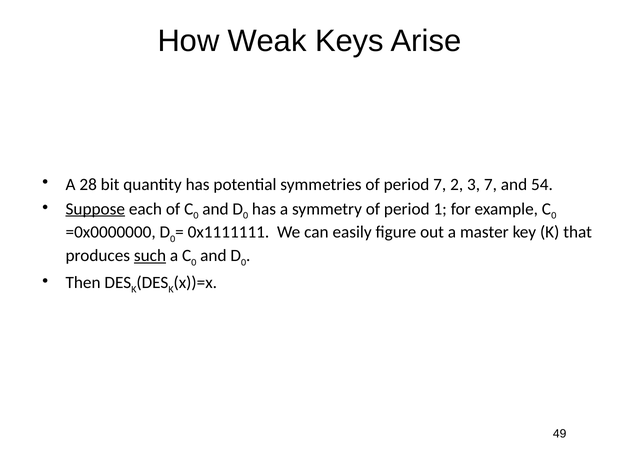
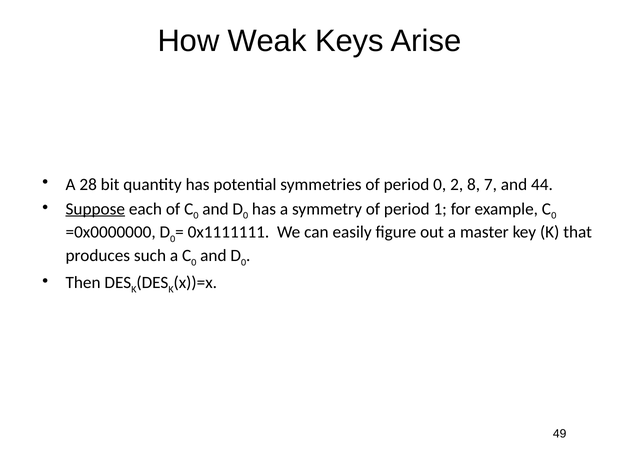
period 7: 7 -> 0
3: 3 -> 8
54: 54 -> 44
such underline: present -> none
